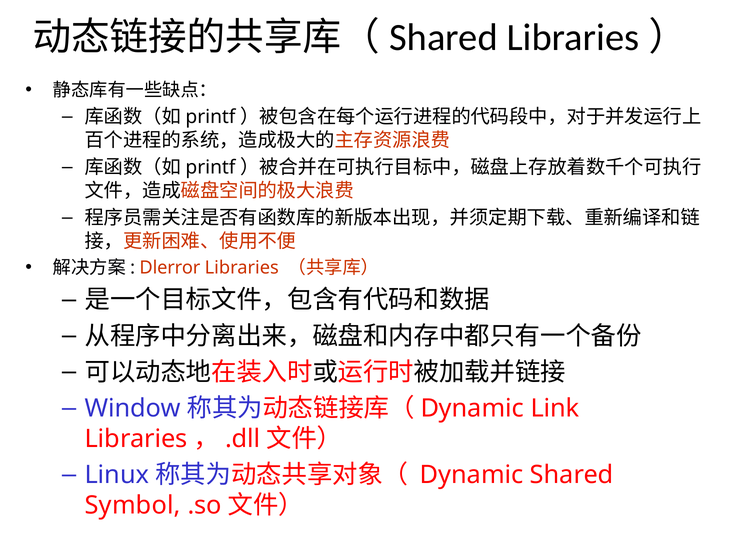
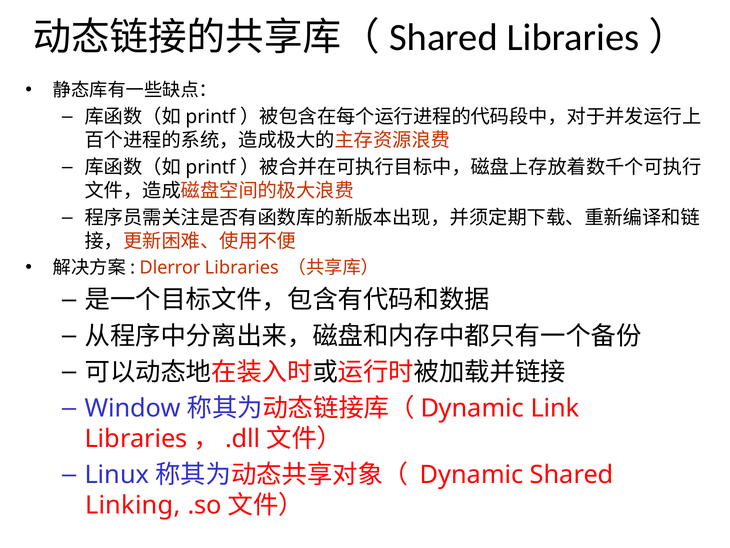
Symbol: Symbol -> Linking
